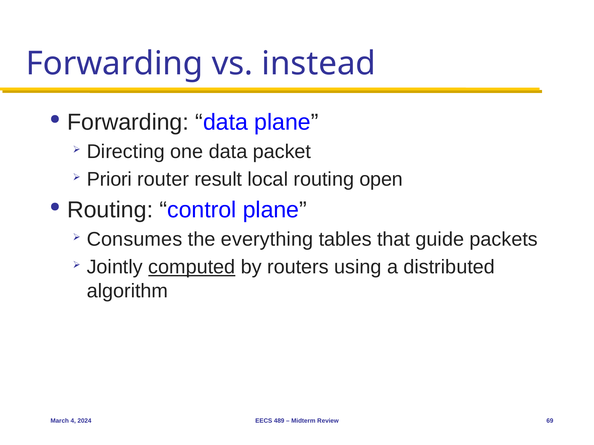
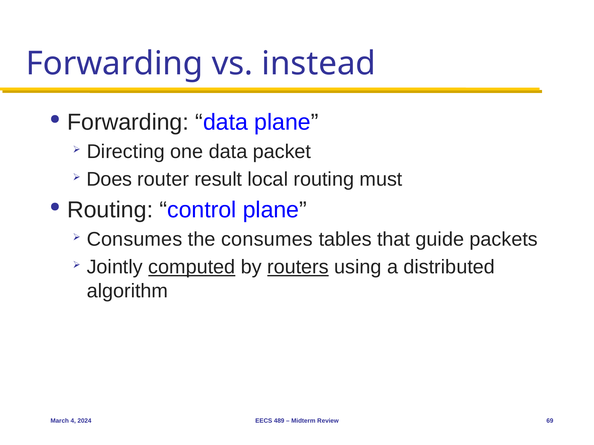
Priori: Priori -> Does
open: open -> must
the everything: everything -> consumes
routers underline: none -> present
